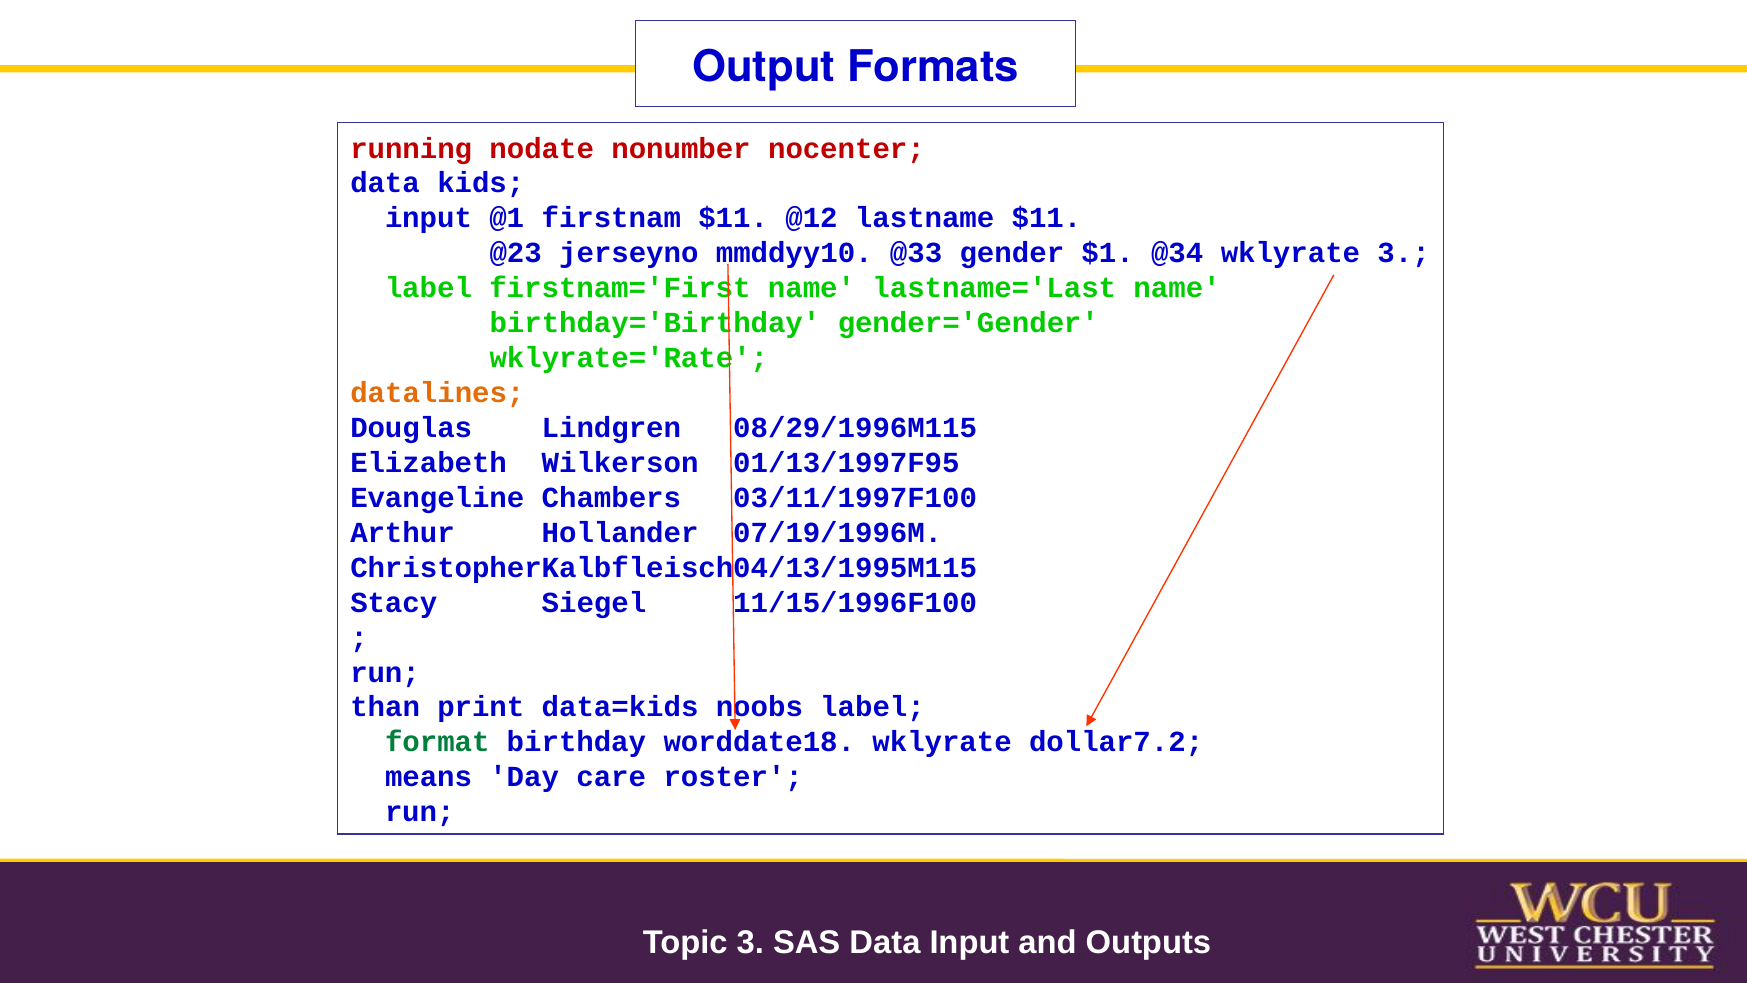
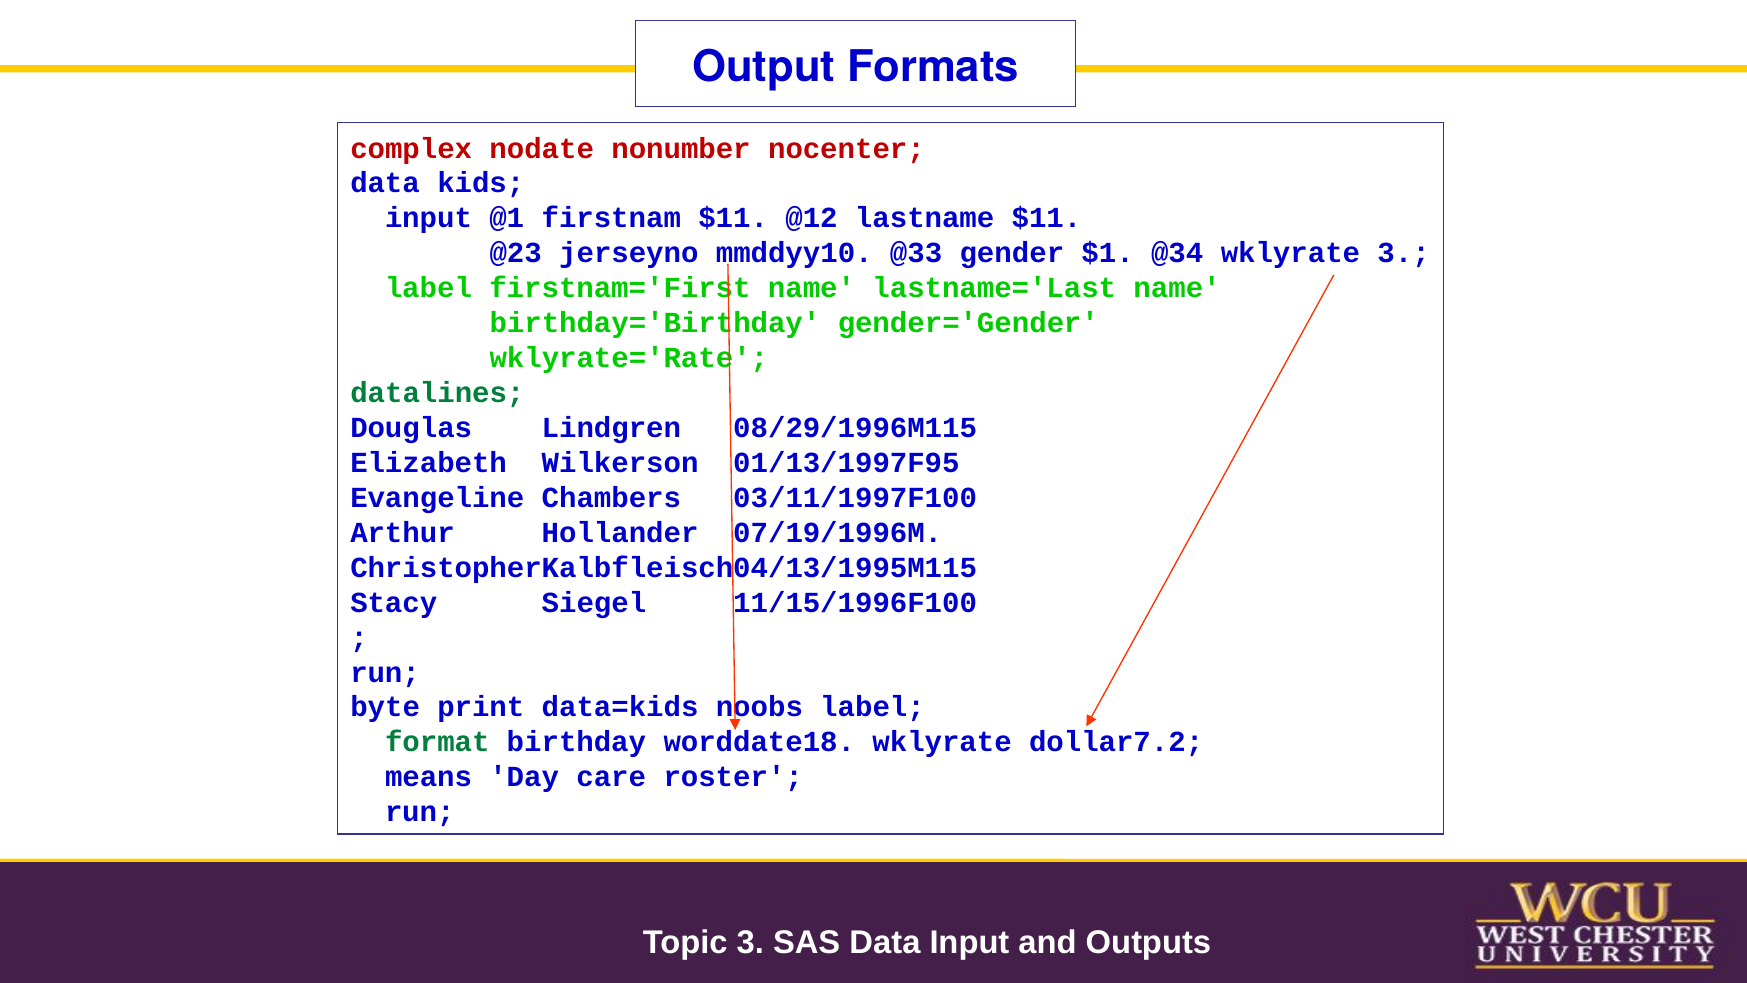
running: running -> complex
datalines colour: orange -> green
than: than -> byte
